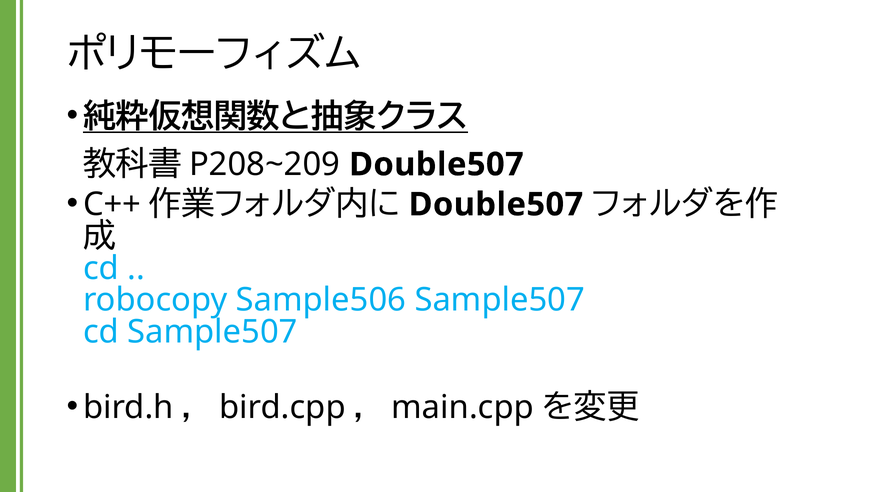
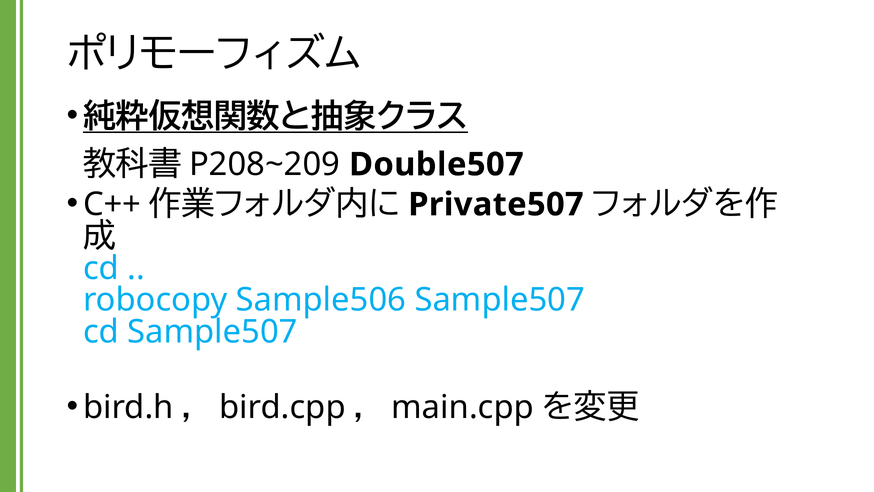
Double507 at (496, 204): Double507 -> Private507
